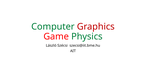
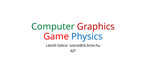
Physics colour: green -> blue
